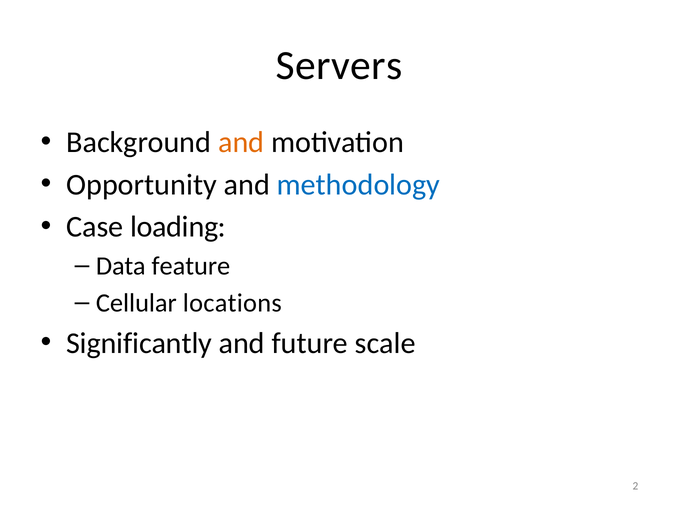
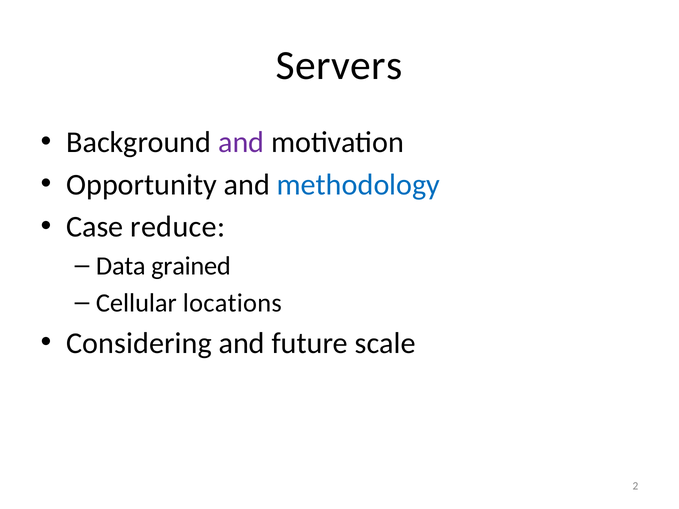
and at (241, 142) colour: orange -> purple
loading: loading -> reduce
feature: feature -> grained
Significantly: Significantly -> Considering
